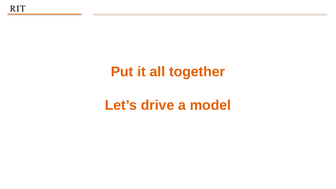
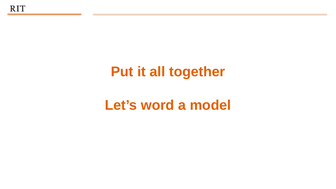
drive: drive -> word
